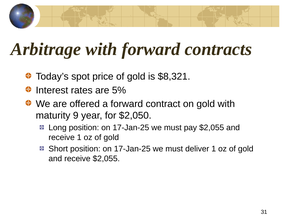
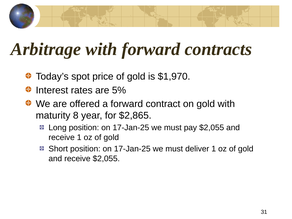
$8,321: $8,321 -> $1,970
9: 9 -> 8
$2,050: $2,050 -> $2,865
